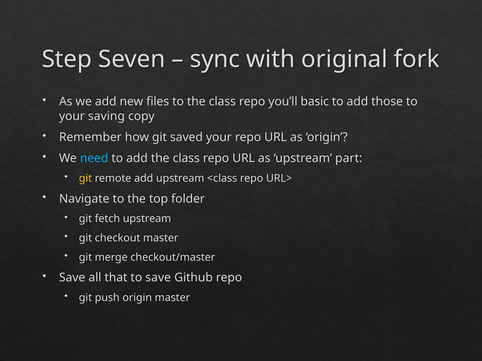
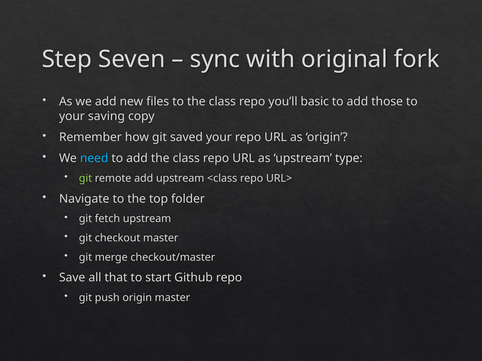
part: part -> type
git at (85, 179) colour: yellow -> light green
to save: save -> start
